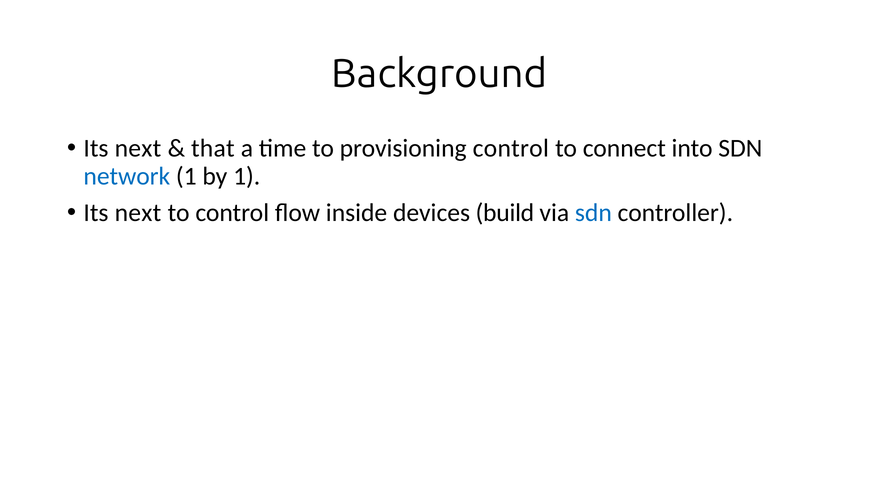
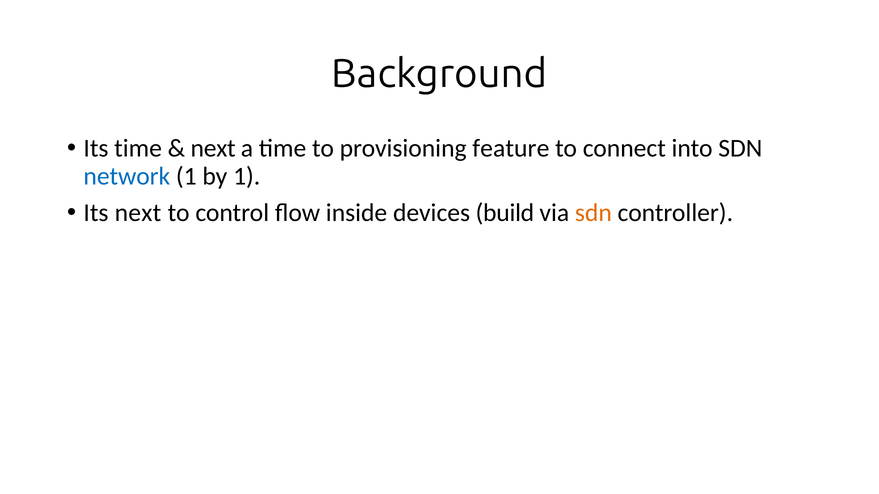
next at (138, 149): next -> time
that at (213, 149): that -> next
provisioning control: control -> feature
sdn at (593, 213) colour: blue -> orange
